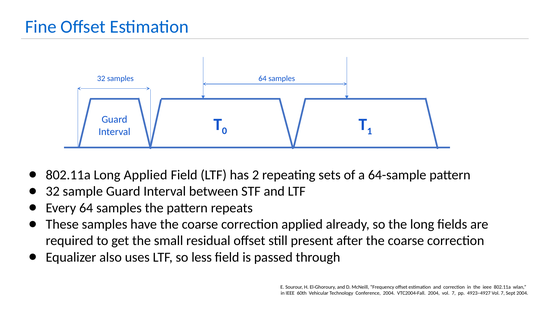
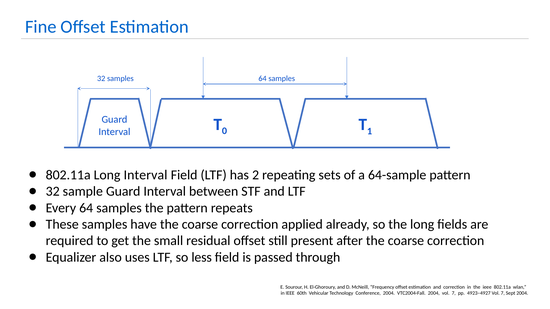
Long Applied: Applied -> Interval
